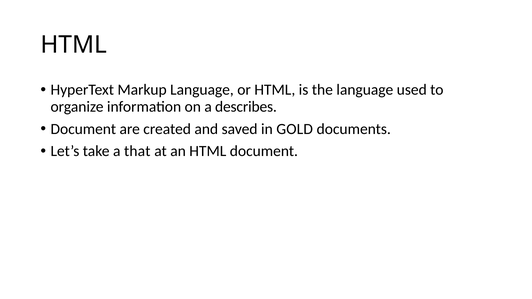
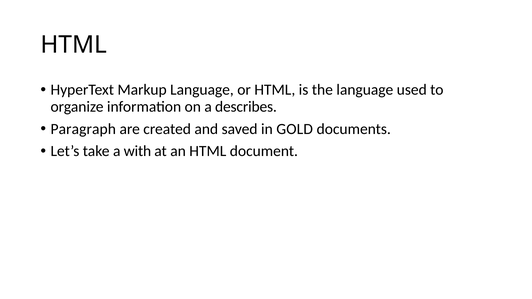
Document at (83, 129): Document -> Paragraph
that: that -> with
